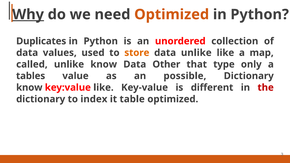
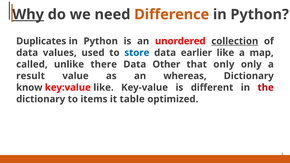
need Optimized: Optimized -> Difference
collection underline: none -> present
store colour: orange -> blue
data unlike: unlike -> earlier
unlike know: know -> there
that type: type -> only
tables: tables -> result
possible: possible -> whereas
index: index -> items
